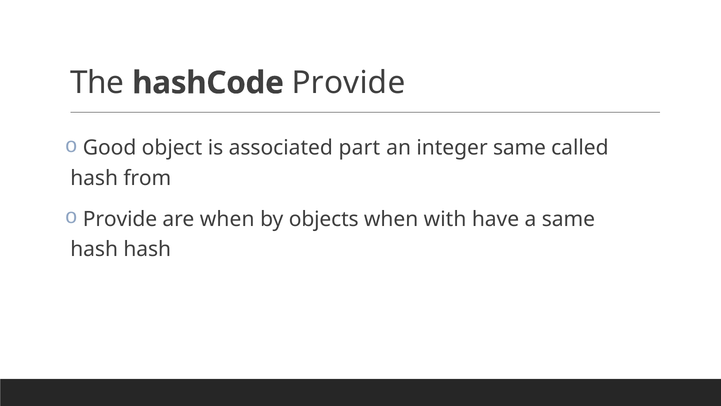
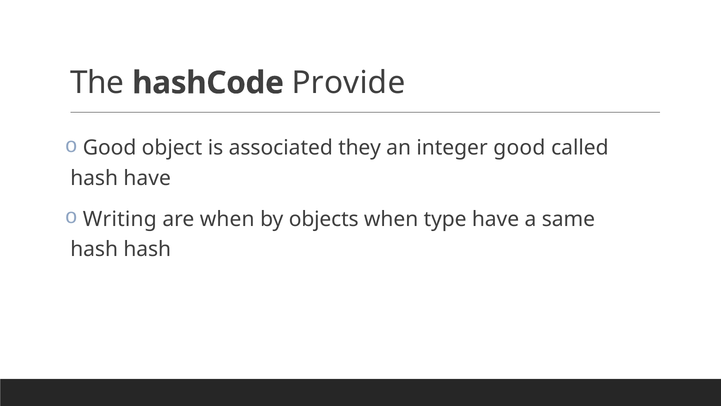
part: part -> they
integer same: same -> good
hash from: from -> have
Provide at (120, 219): Provide -> Writing
with: with -> type
